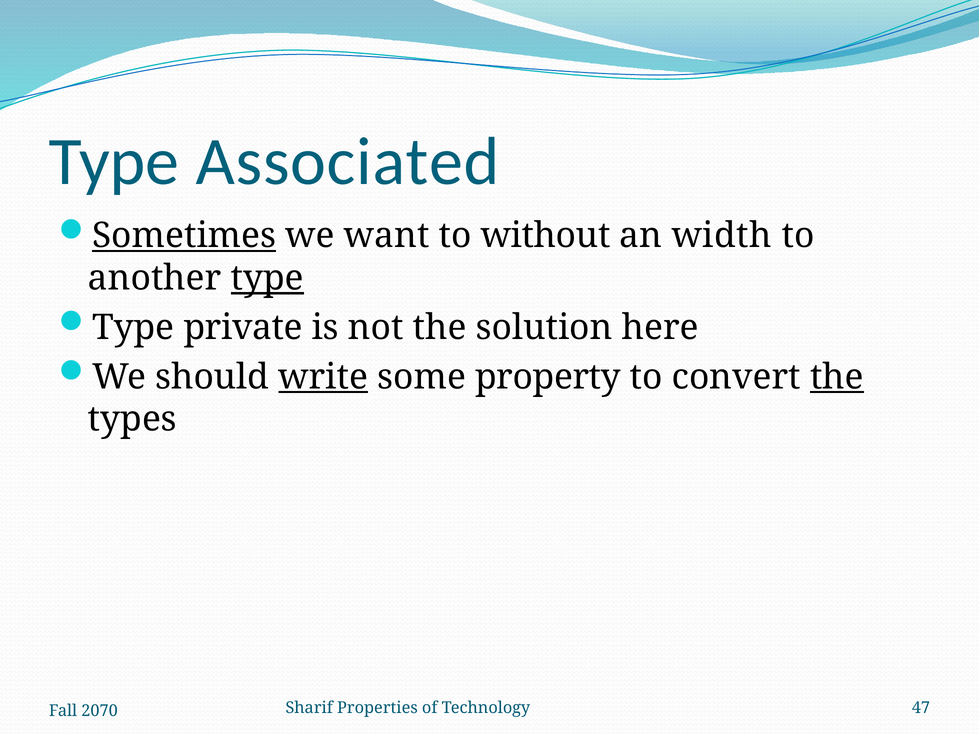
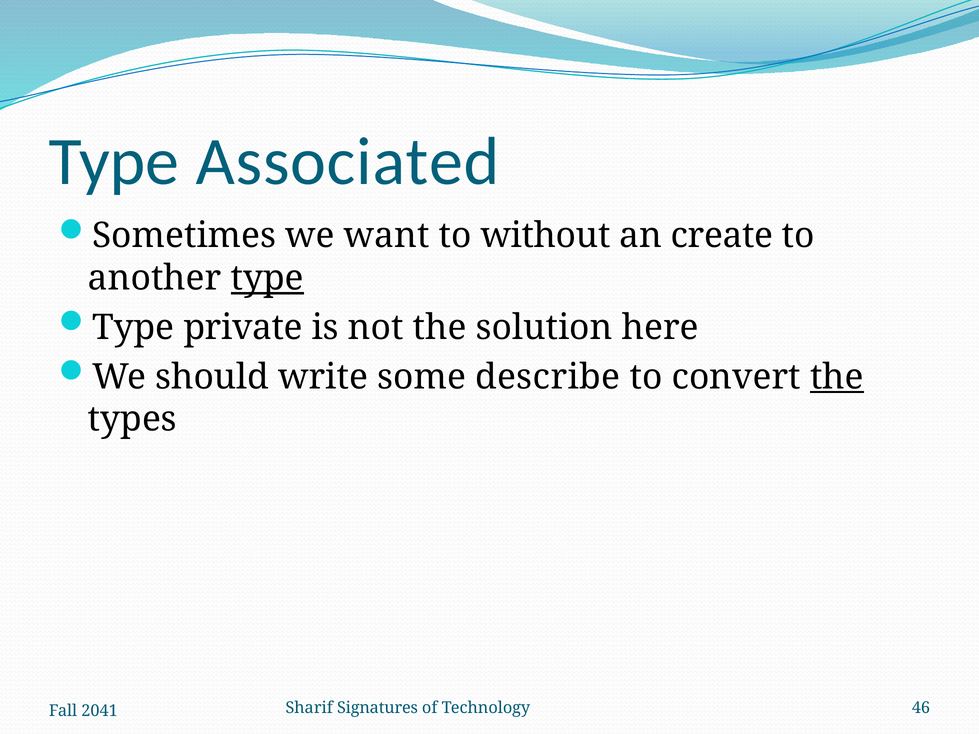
Sometimes underline: present -> none
width: width -> create
write underline: present -> none
property: property -> describe
Properties: Properties -> Signatures
47: 47 -> 46
2070: 2070 -> 2041
